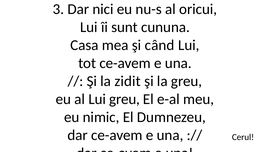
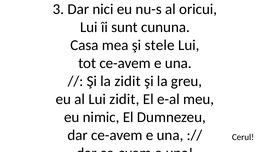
când: când -> stele
Lui greu: greu -> zidit
